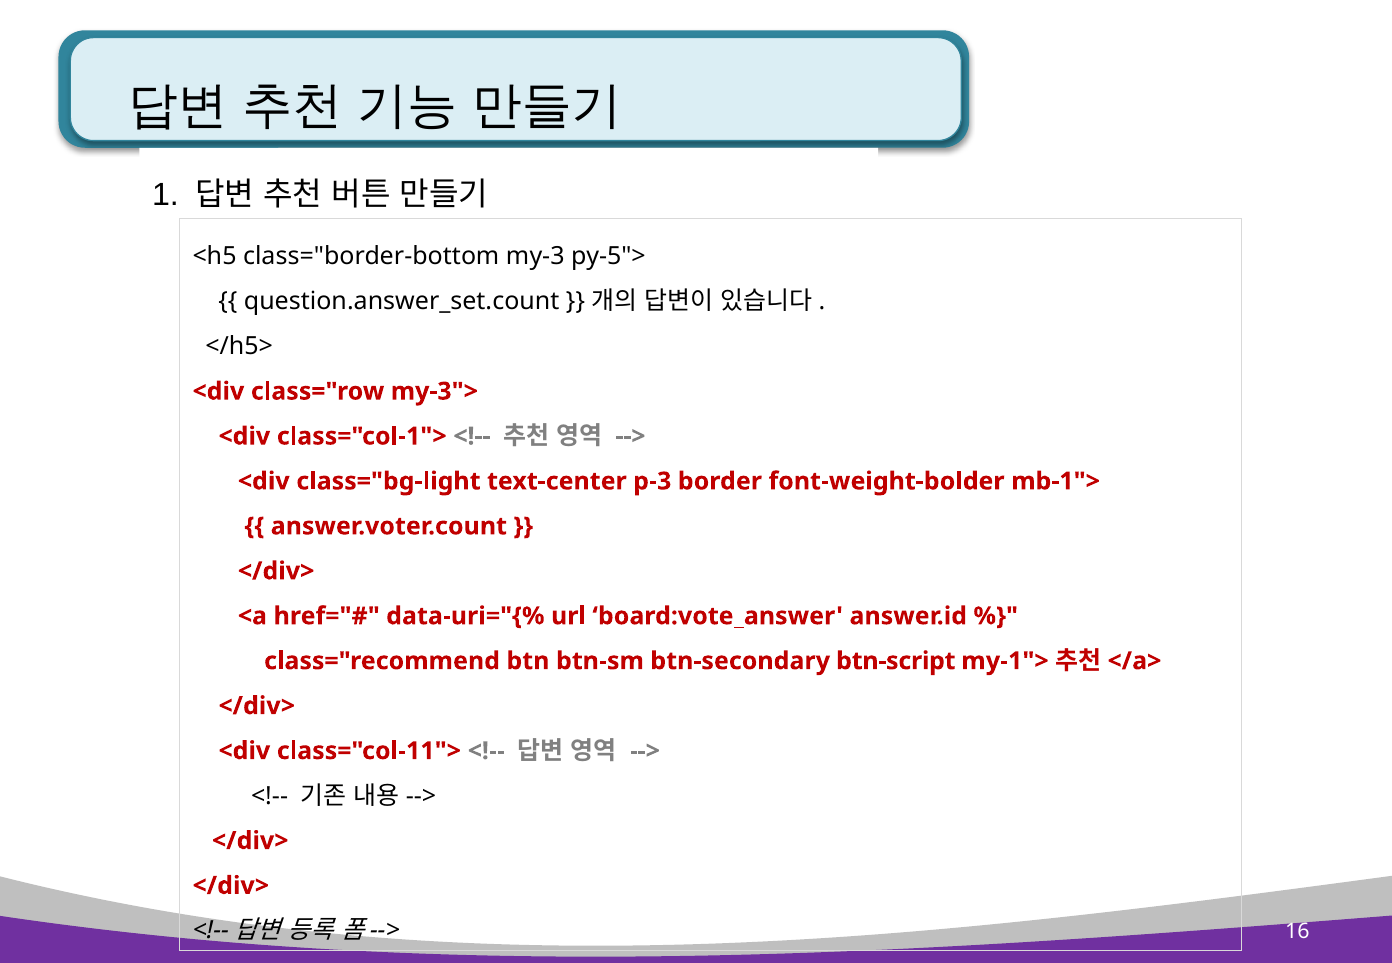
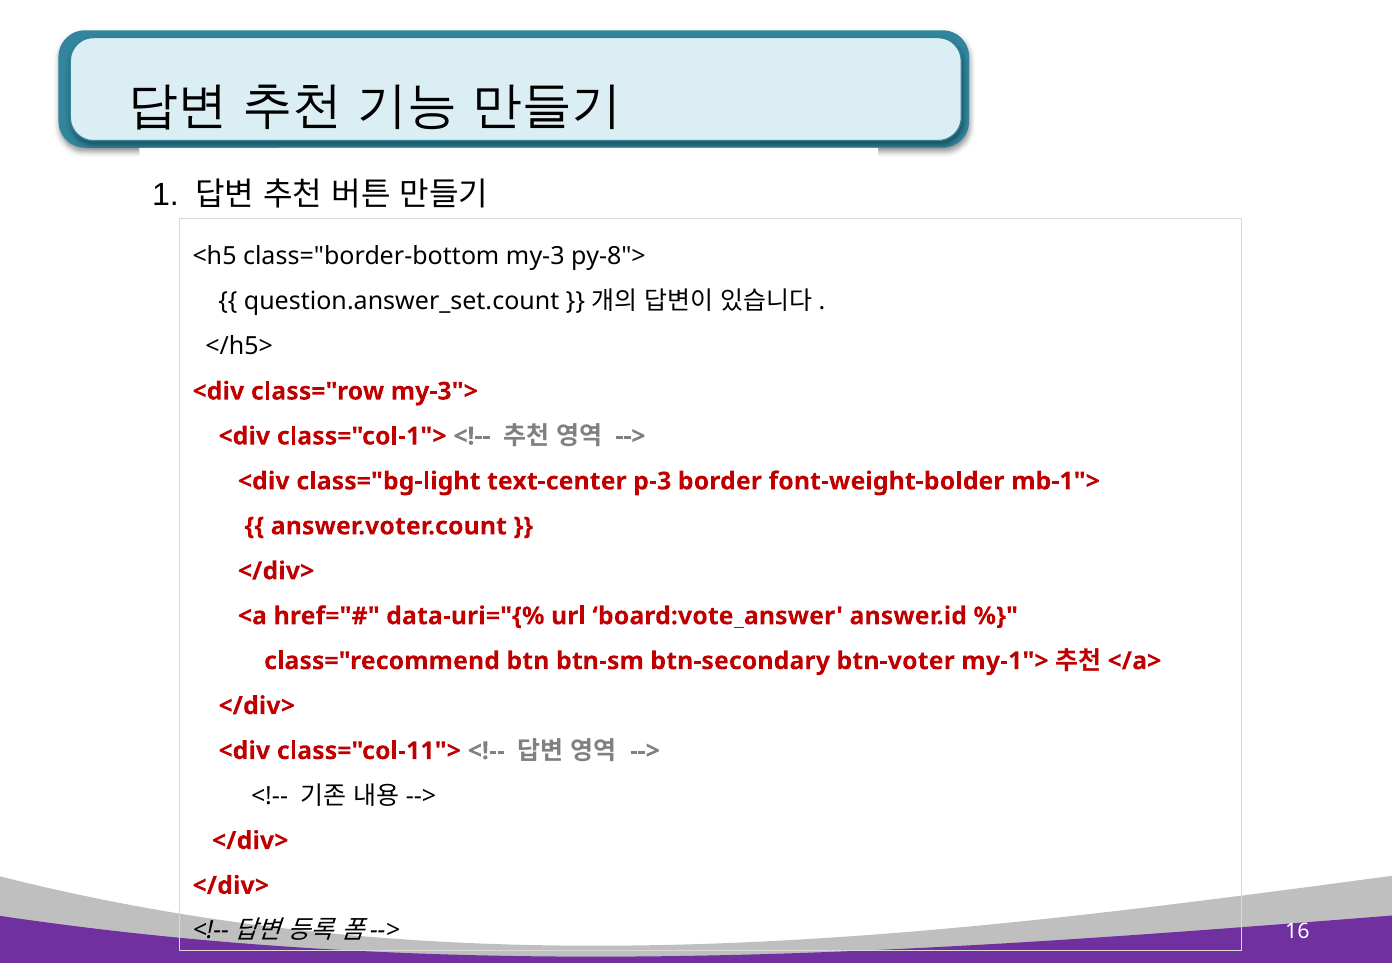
py-5">: py-5"> -> py-8">
btn-script: btn-script -> btn-voter
